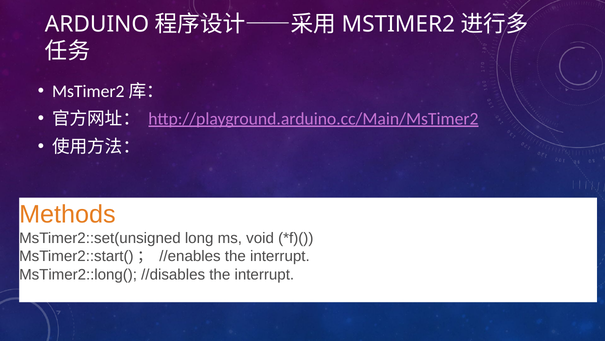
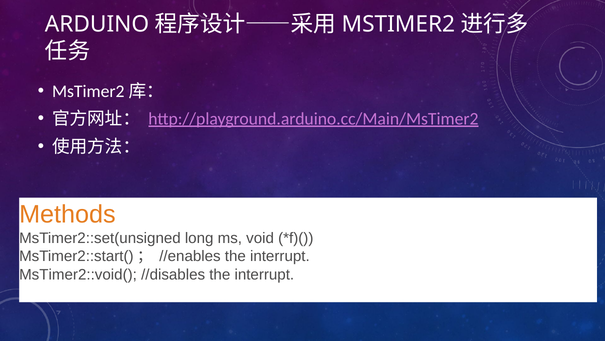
MsTimer2::long(: MsTimer2::long( -> MsTimer2::void(
